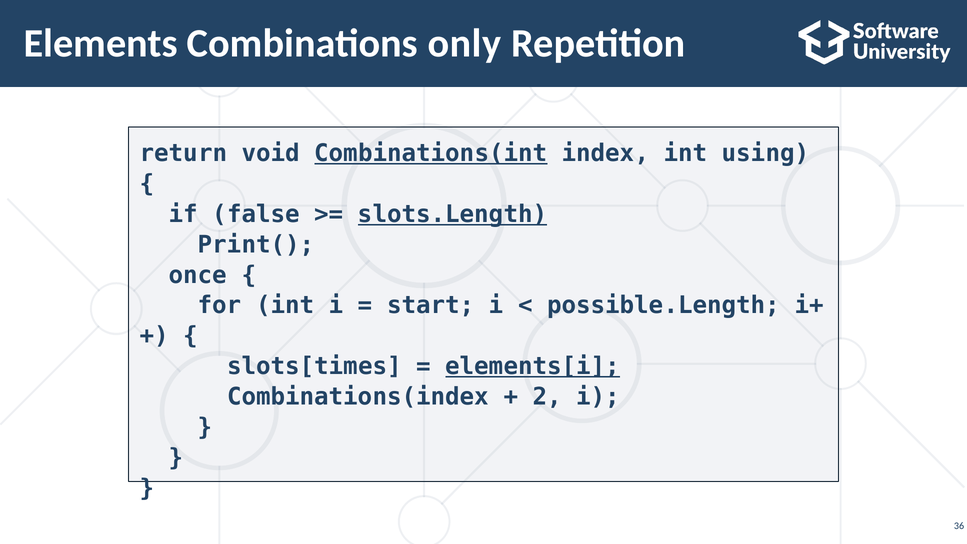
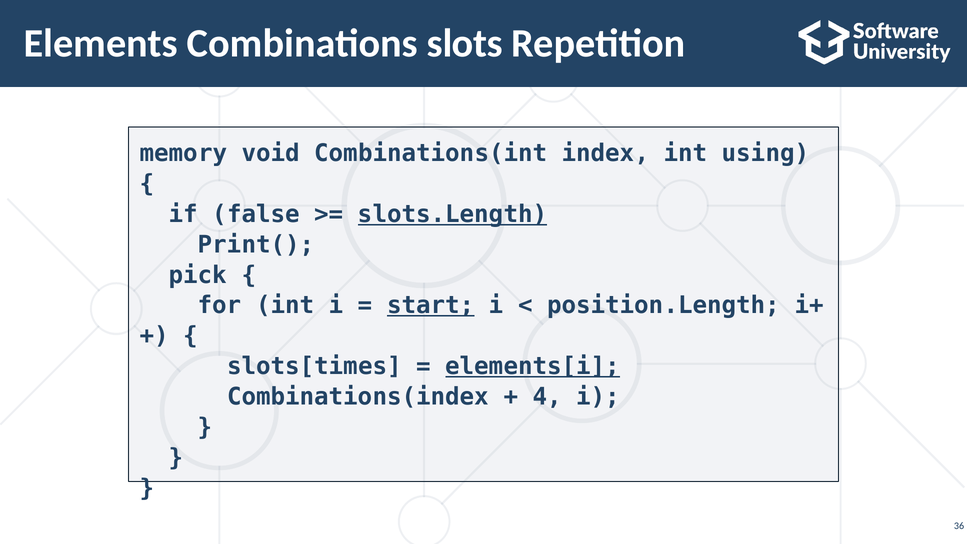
only: only -> slots
return: return -> memory
Combinations(int underline: present -> none
once: once -> pick
start underline: none -> present
possible.Length: possible.Length -> position.Length
2: 2 -> 4
